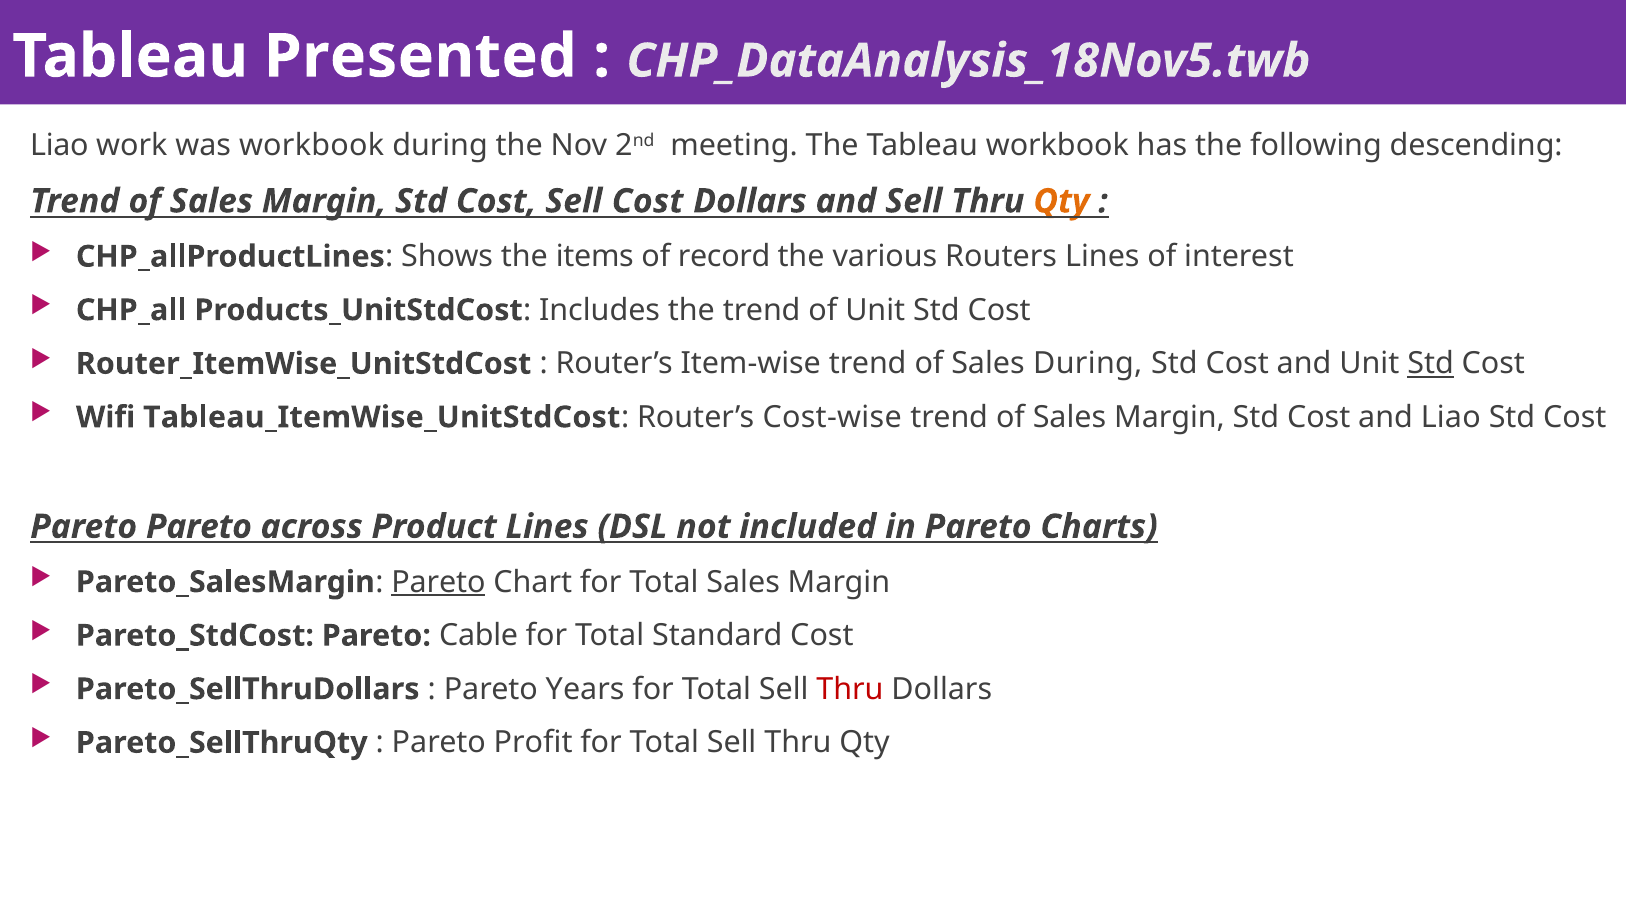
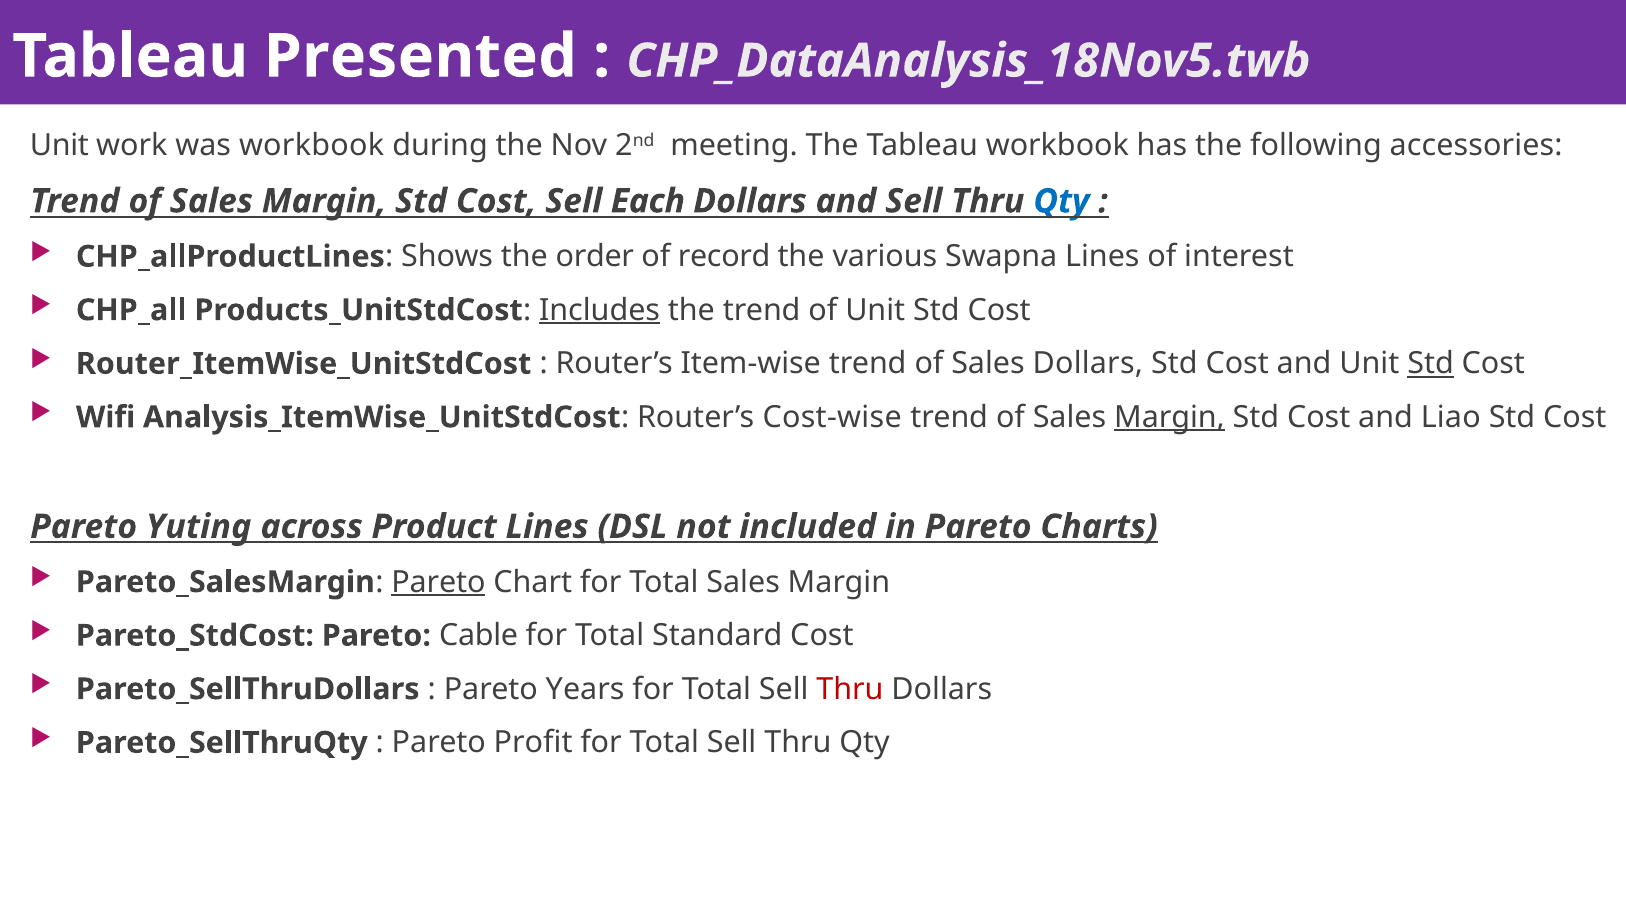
Liao at (59, 145): Liao -> Unit
descending: descending -> accessories
Sell Cost: Cost -> Each
Qty at (1061, 201) colour: orange -> blue
items: items -> order
Routers: Routers -> Swapna
Includes underline: none -> present
Sales During: During -> Dollars
Tableau_ItemWise_UnitStdCost: Tableau_ItemWise_UnitStdCost -> Analysis_ItemWise_UnitStdCost
Margin at (1169, 417) underline: none -> present
Pareto Pareto: Pareto -> Yuting
